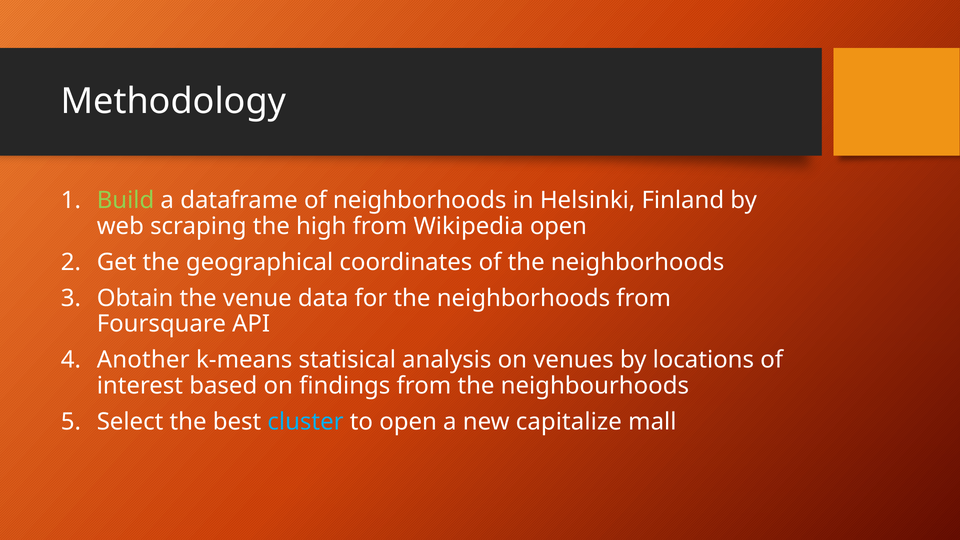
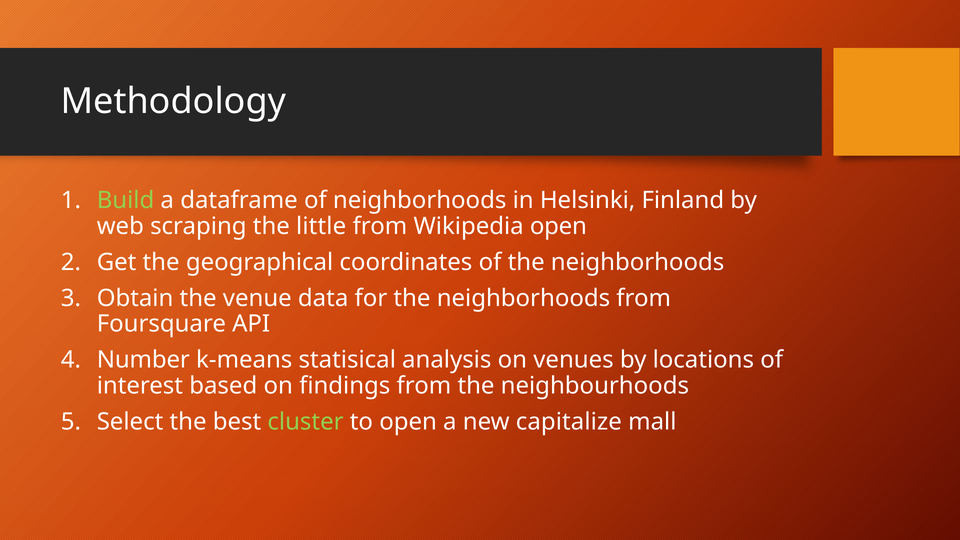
high: high -> little
Another: Another -> Number
cluster colour: light blue -> light green
